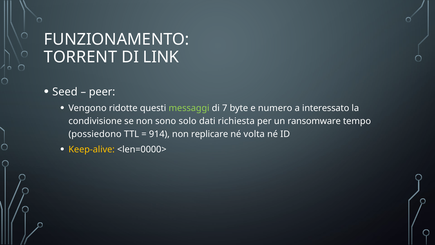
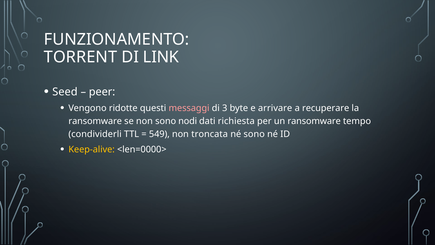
messaggi colour: light green -> pink
7: 7 -> 3
numero: numero -> arrivare
interessato: interessato -> recuperare
condivisione at (95, 121): condivisione -> ransomware
solo: solo -> nodi
possiedono: possiedono -> condividerli
914: 914 -> 549
replicare: replicare -> troncata
né volta: volta -> sono
